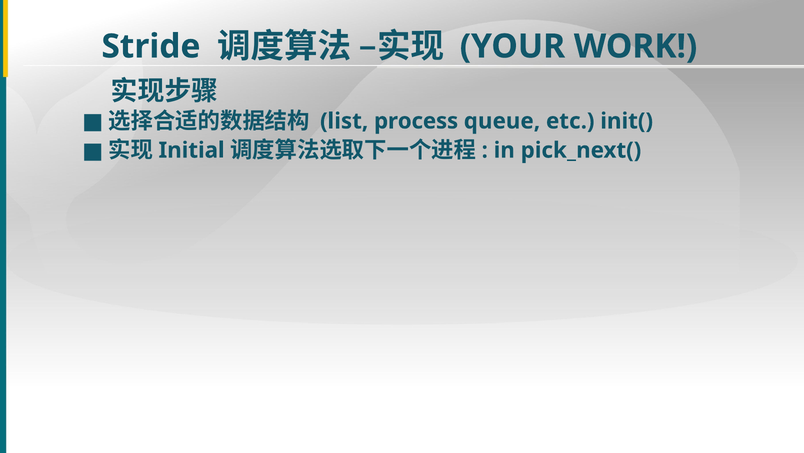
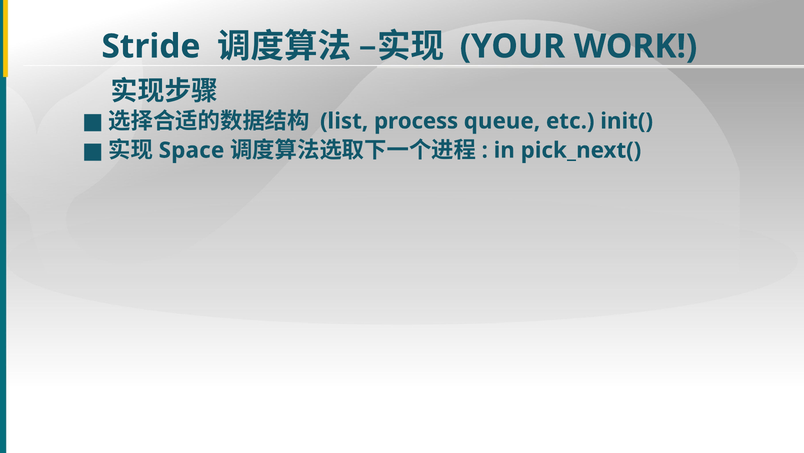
Initial: Initial -> Space
